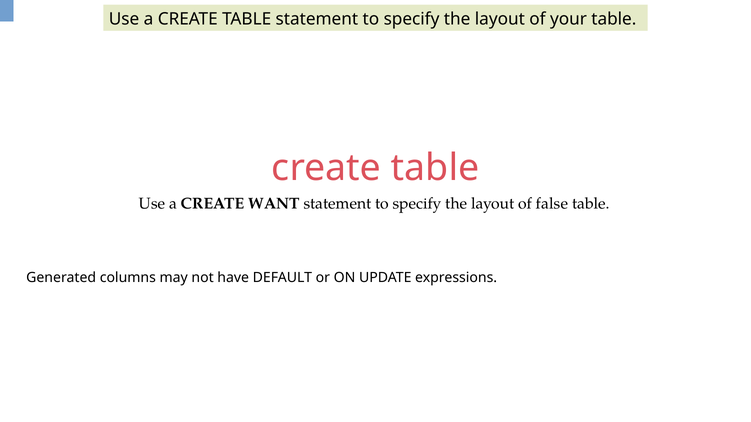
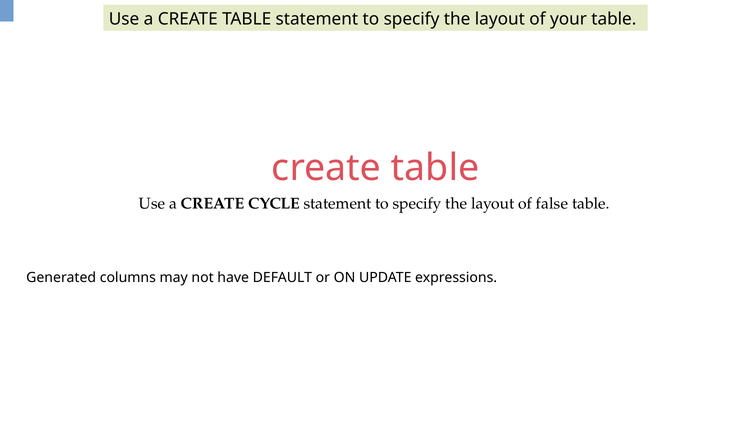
WANT: WANT -> CYCLE
